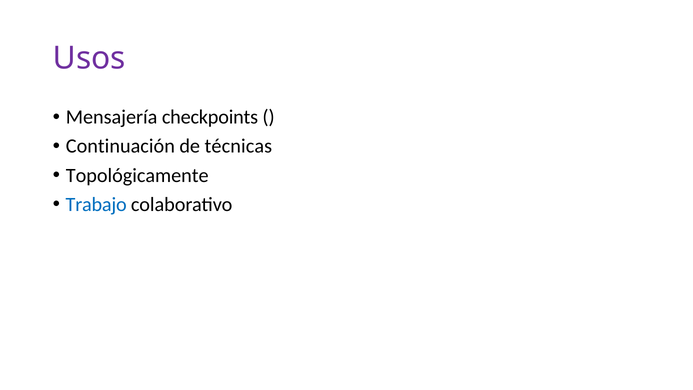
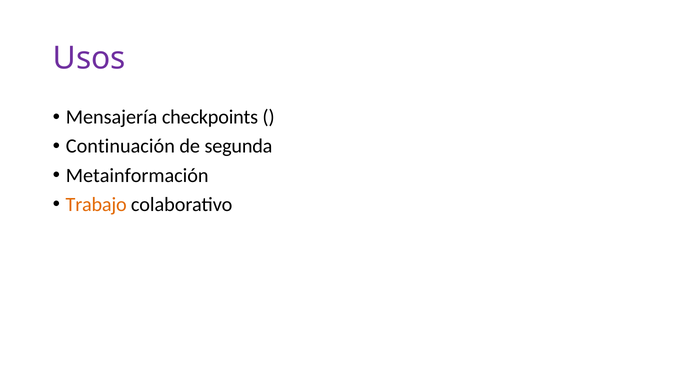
técnicas: técnicas -> segunda
Topológicamente: Topológicamente -> Metainformación
Trabajo colour: blue -> orange
